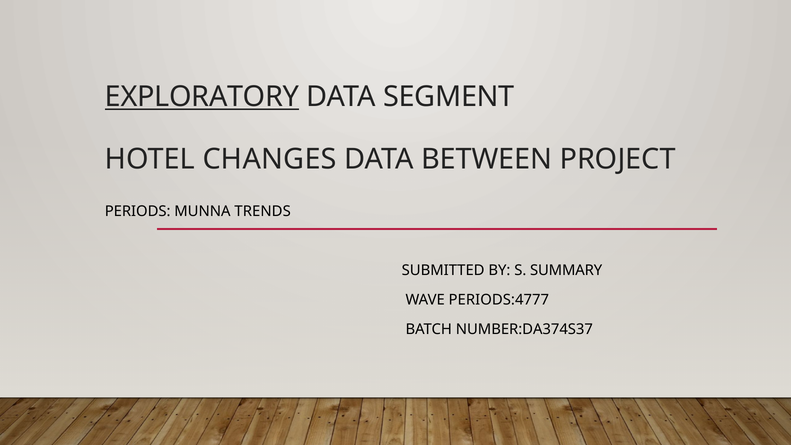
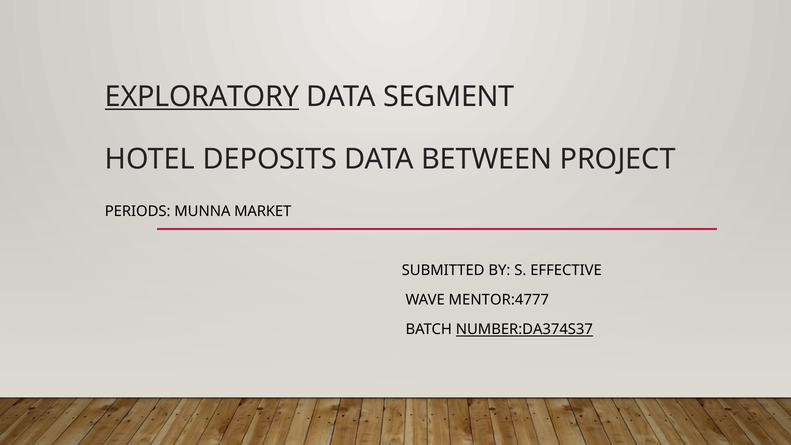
CHANGES: CHANGES -> DEPOSITS
TRENDS: TRENDS -> MARKET
SUMMARY: SUMMARY -> EFFECTIVE
PERIODS:4777: PERIODS:4777 -> MENTOR:4777
NUMBER:DA374S37 underline: none -> present
